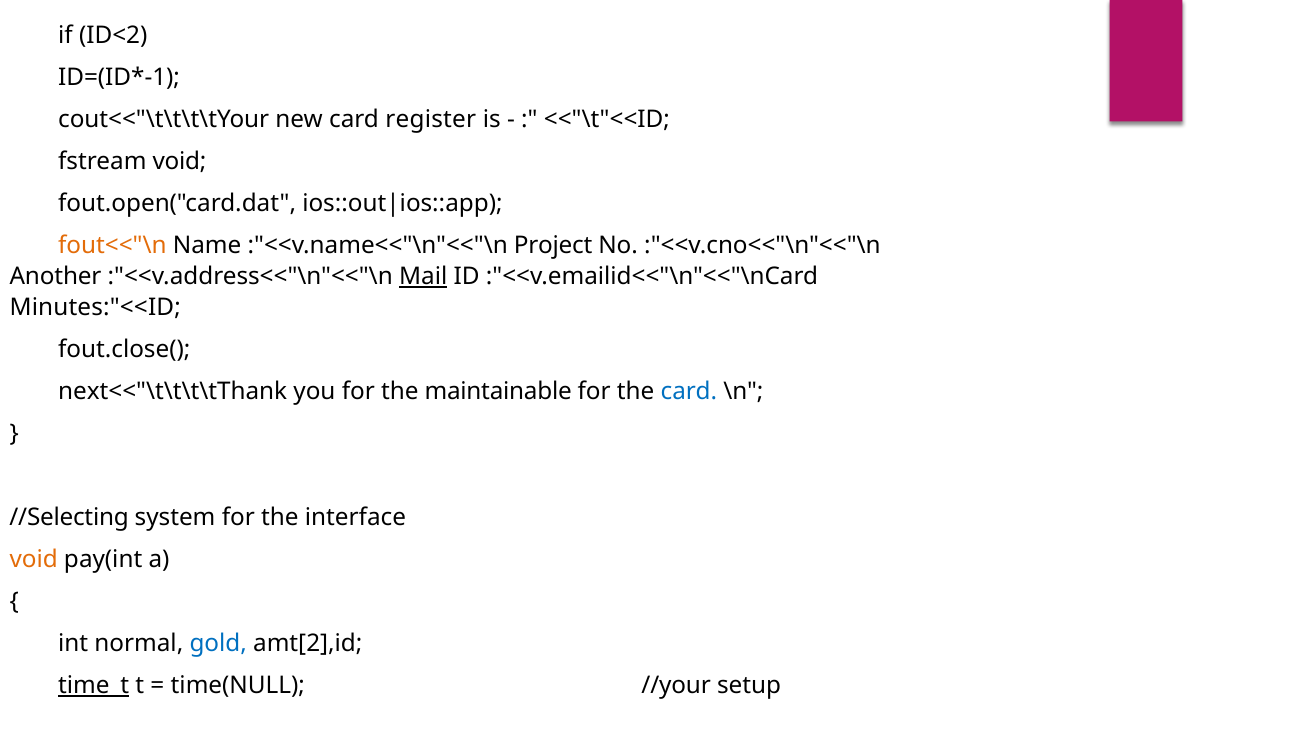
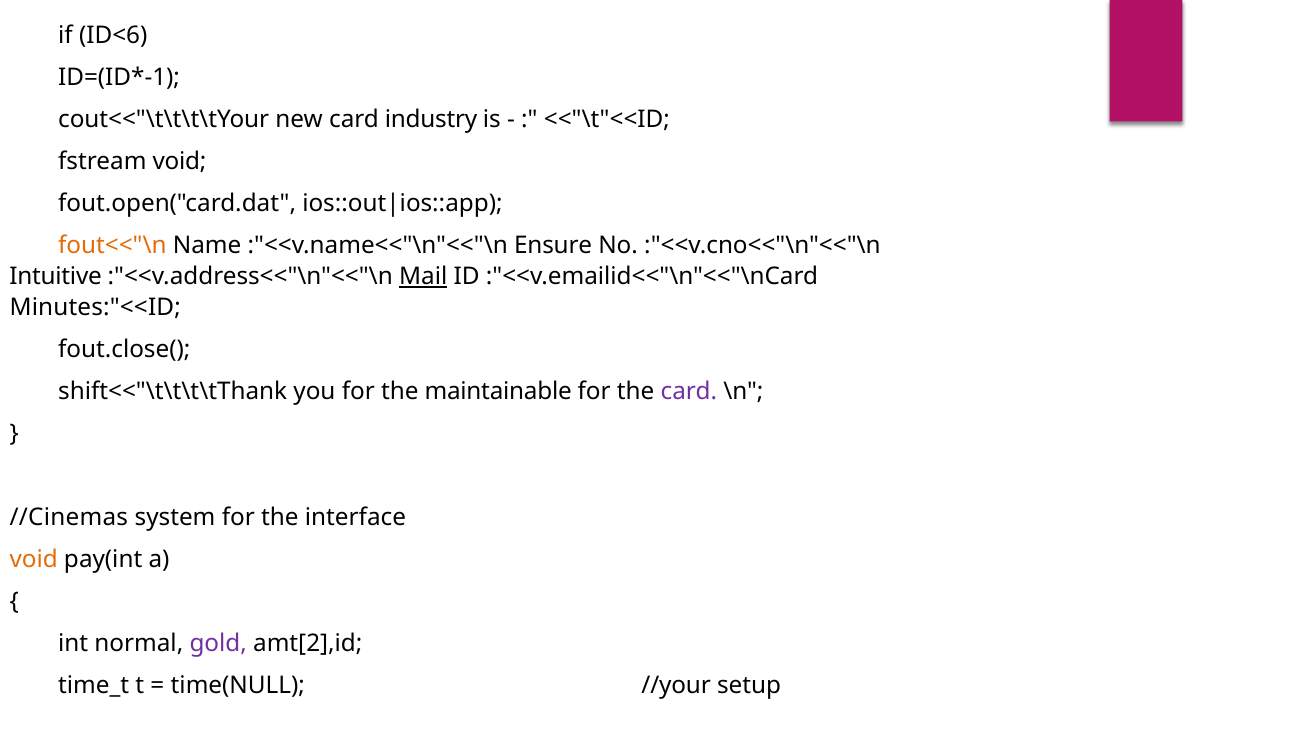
ID<2: ID<2 -> ID<6
register: register -> industry
Project: Project -> Ensure
Another: Another -> Intuitive
next<<"\t\t\t\tThank: next<<"\t\t\t\tThank -> shift<<"\t\t\t\tThank
card at (689, 392) colour: blue -> purple
//Selecting: //Selecting -> //Cinemas
gold colour: blue -> purple
time_t underline: present -> none
